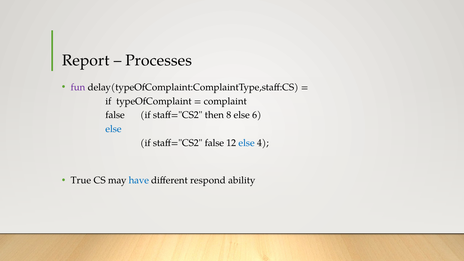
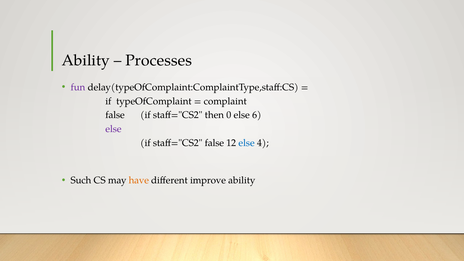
Report at (86, 60): Report -> Ability
8: 8 -> 0
else at (113, 129) colour: blue -> purple
True: True -> Such
have colour: blue -> orange
respond: respond -> improve
